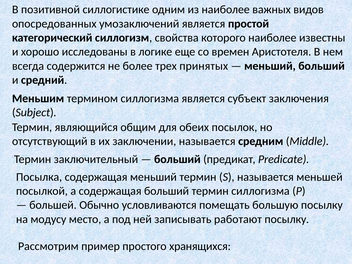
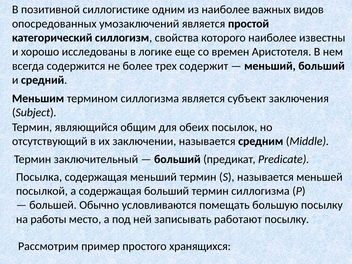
принятых: принятых -> содержит
модусу: модусу -> работы
